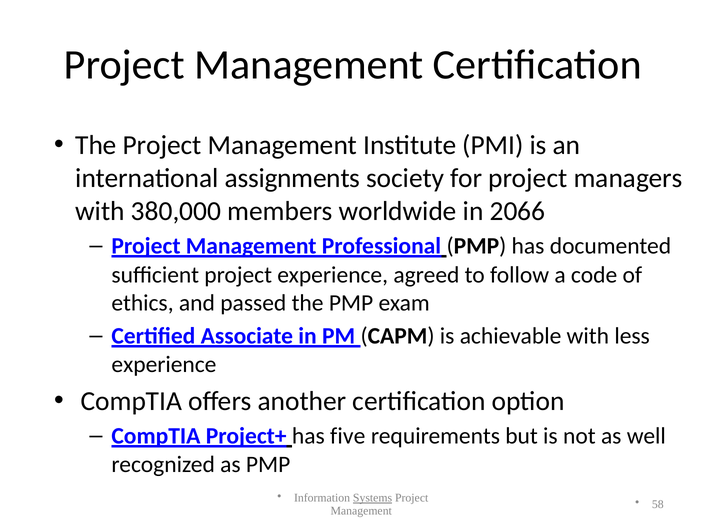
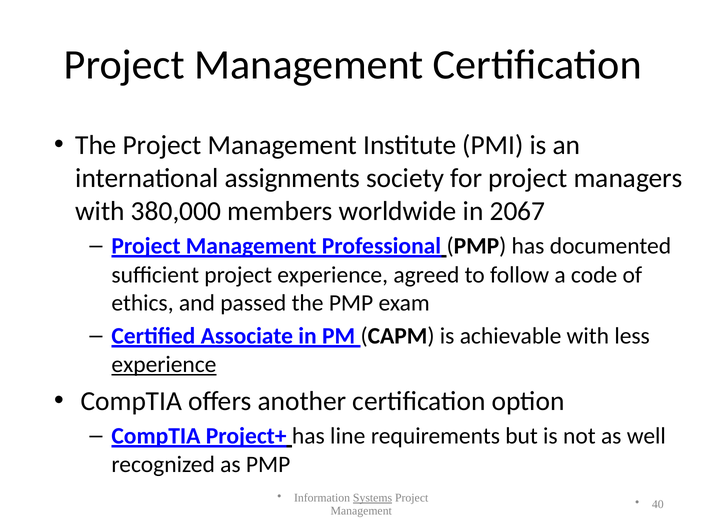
2066: 2066 -> 2067
experience at (164, 365) underline: none -> present
five: five -> line
58: 58 -> 40
